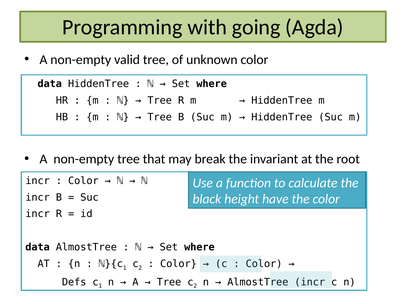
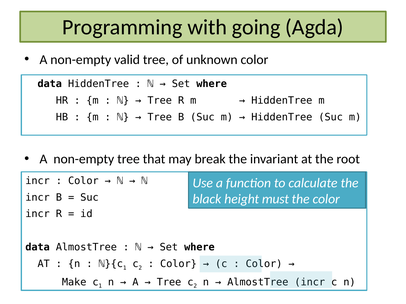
have: have -> must
Defs: Defs -> Make
